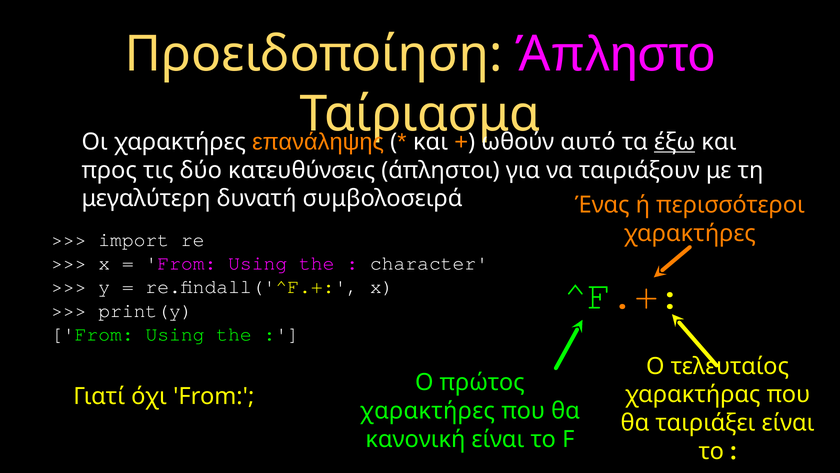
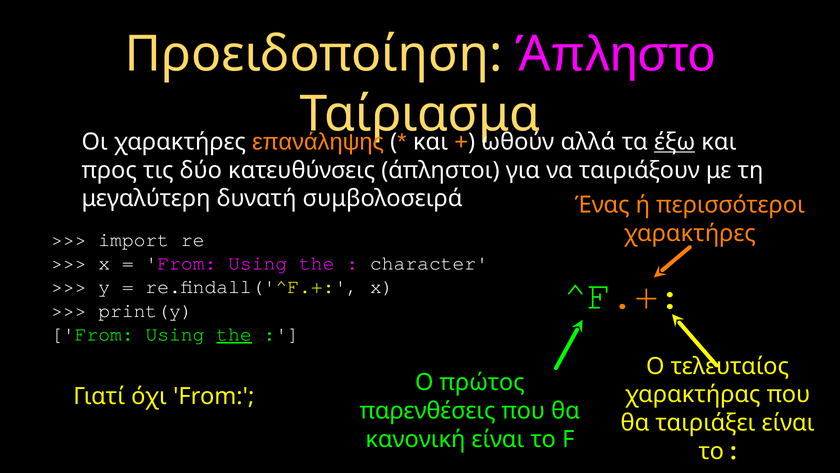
αυτό: αυτό -> αλλά
the at (234, 334) underline: none -> present
χαρακτήρες at (427, 410): χαρακτήρες -> παρενθέσεις
